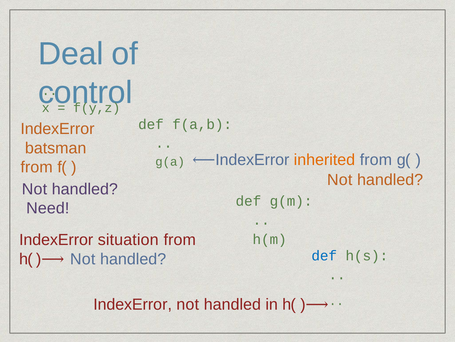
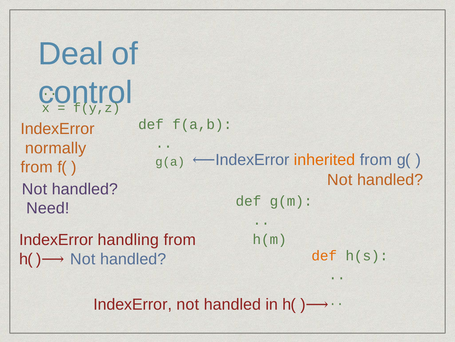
batsman: batsman -> normally
situation: situation -> handling
def at (324, 255) colour: blue -> orange
